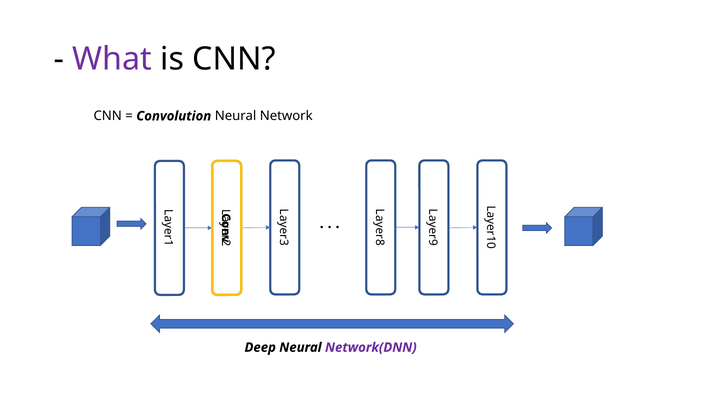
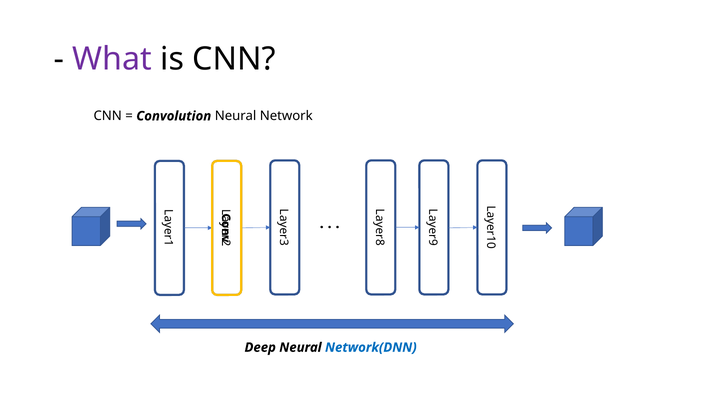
Network(DNN colour: purple -> blue
